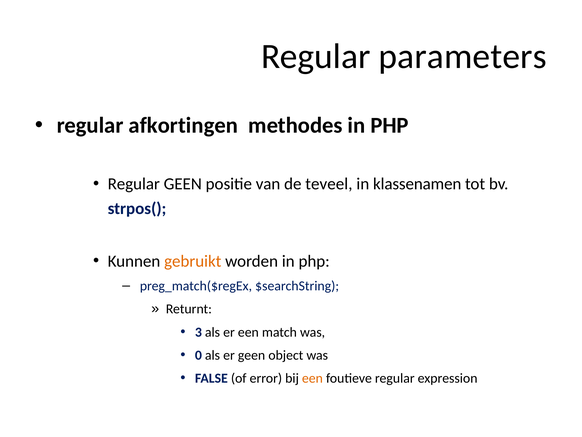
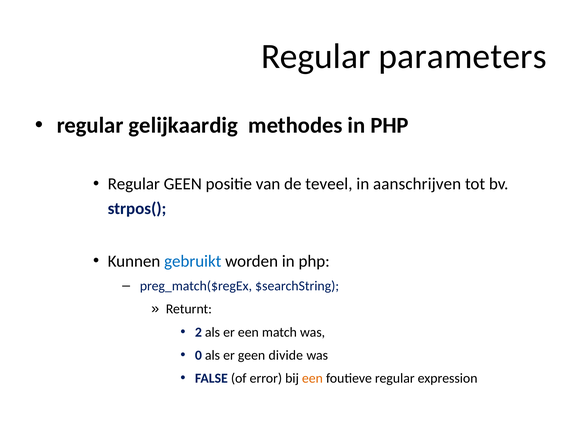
afkortingen: afkortingen -> gelijkaardig
klassenamen: klassenamen -> aanschrijven
gebruikt colour: orange -> blue
3: 3 -> 2
object: object -> divide
